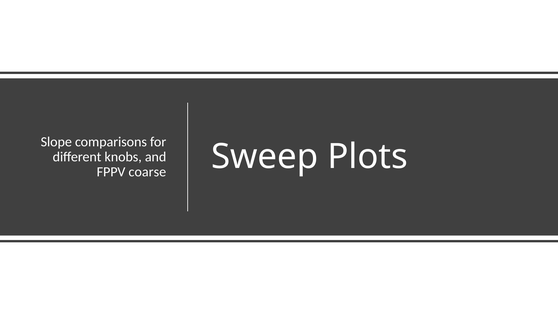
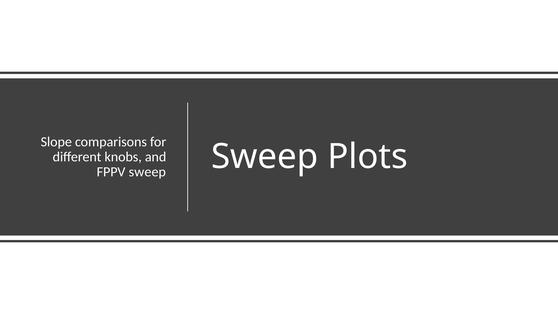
FPPV coarse: coarse -> sweep
